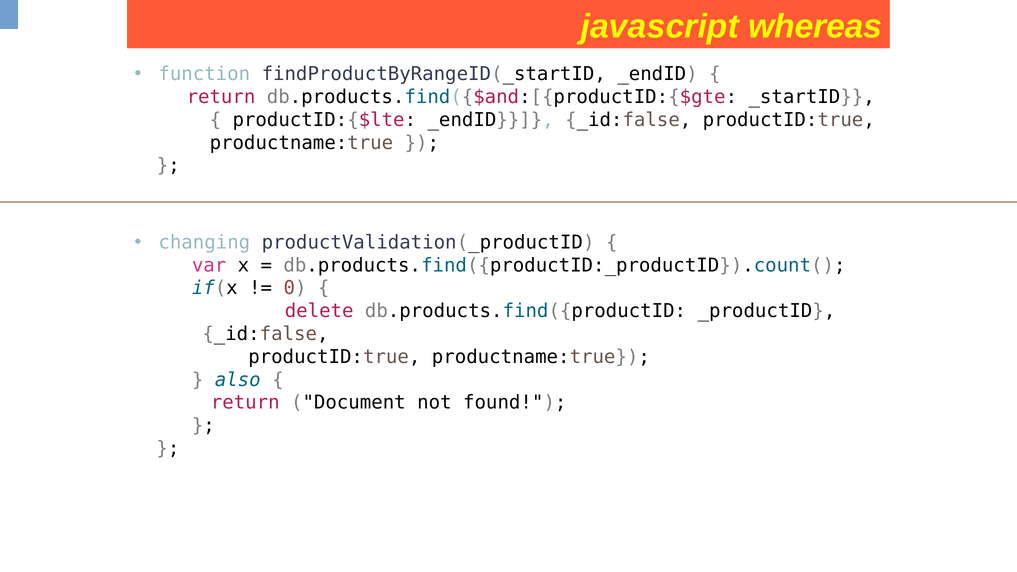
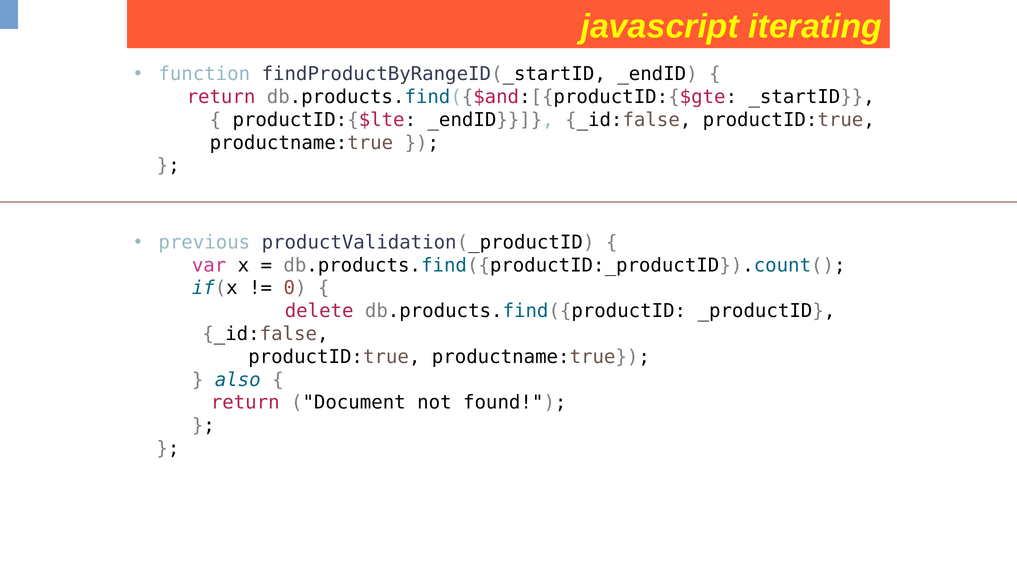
whereas: whereas -> iterating
changing: changing -> previous
